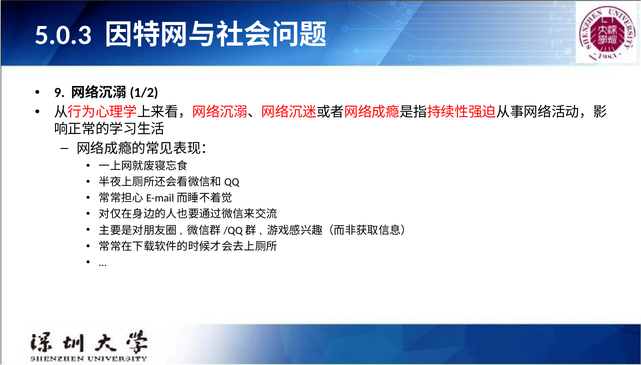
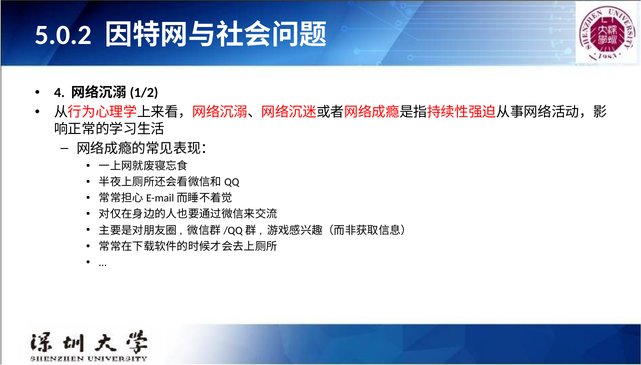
5.0.3: 5.0.3 -> 5.0.2
9: 9 -> 4
